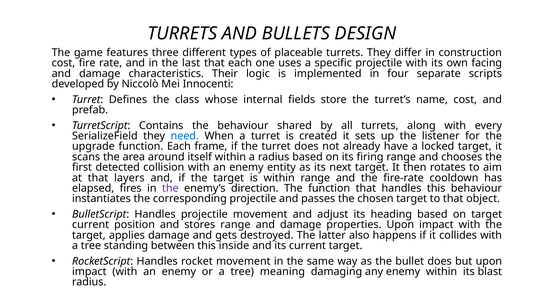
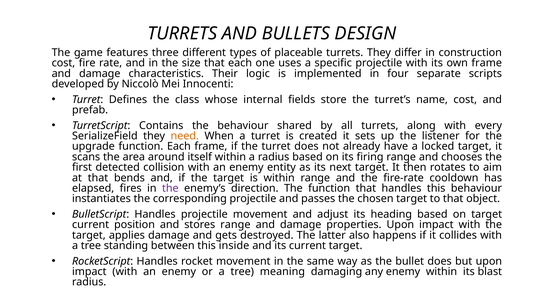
last: last -> size
own facing: facing -> frame
need colour: blue -> orange
layers: layers -> bends
